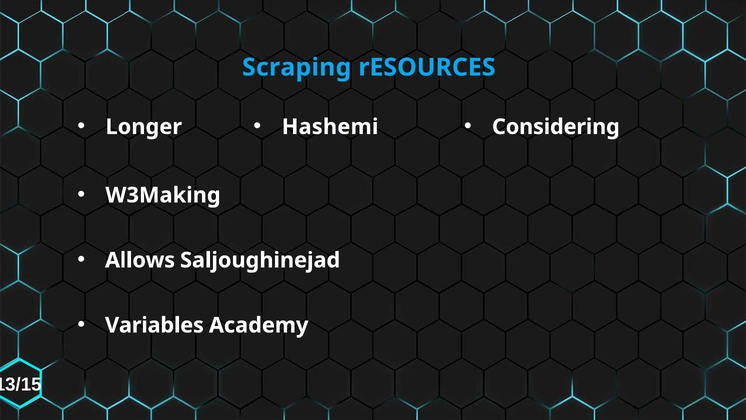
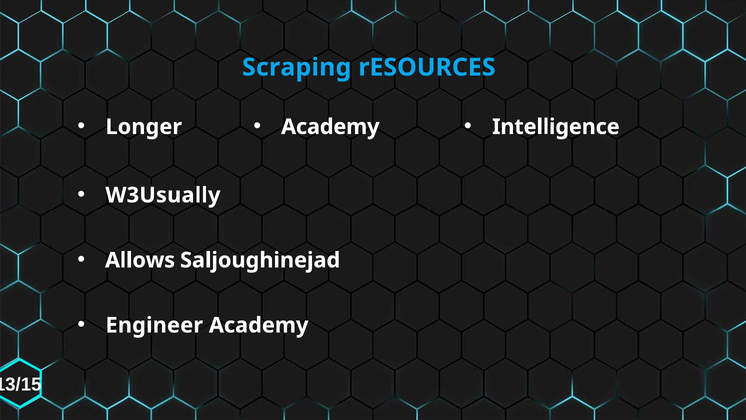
Hashemi at (330, 127): Hashemi -> Academy
Considering: Considering -> Intelligence
W3Making: W3Making -> W3Usually
Variables: Variables -> Engineer
